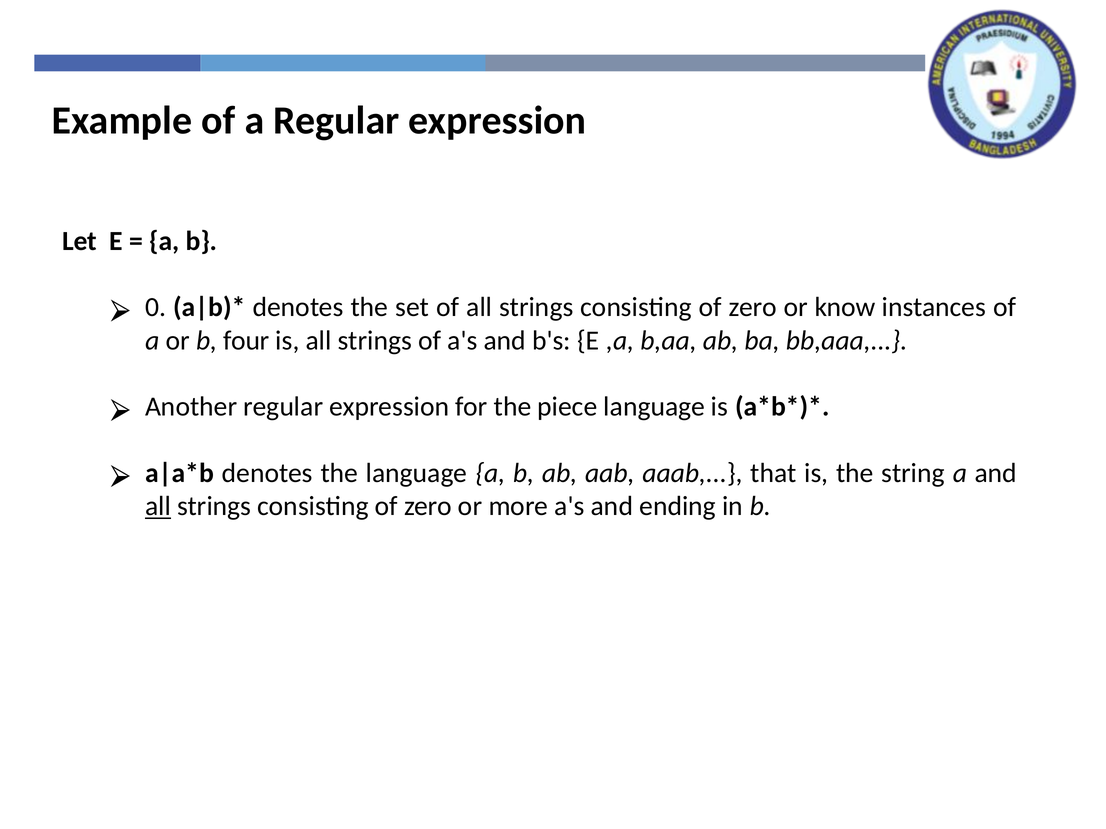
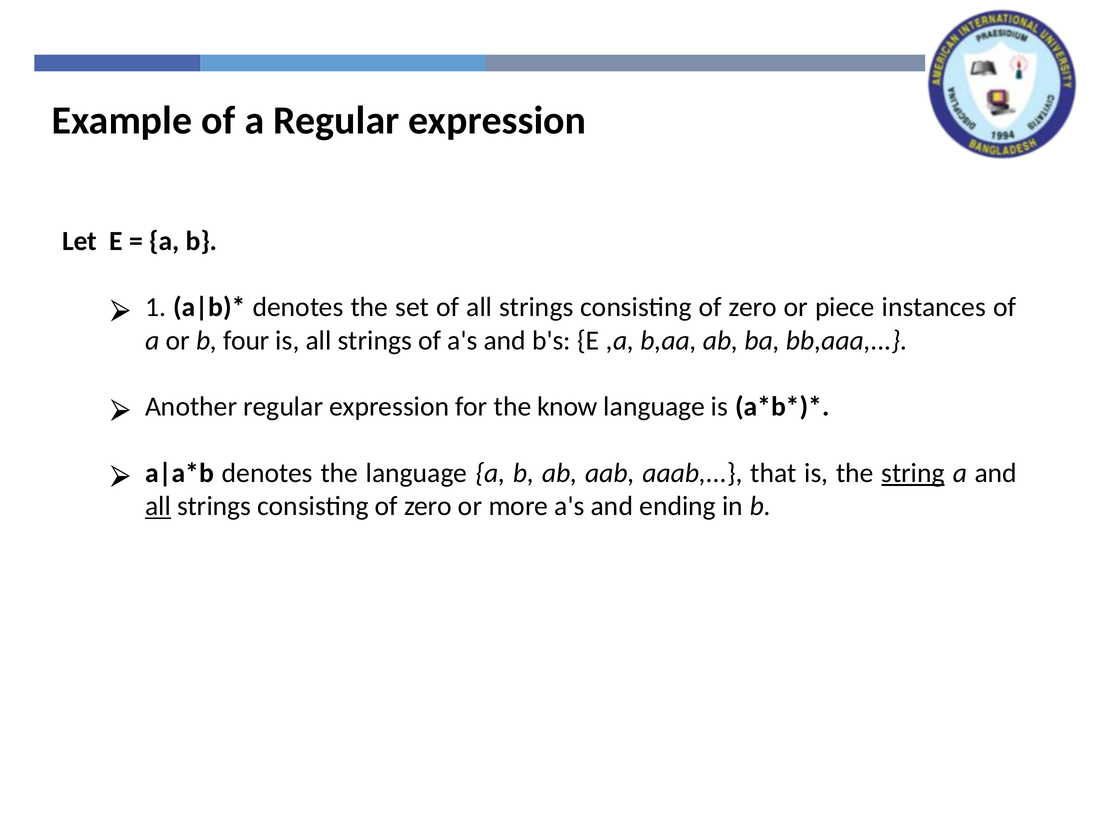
0: 0 -> 1
know: know -> piece
piece: piece -> know
string underline: none -> present
